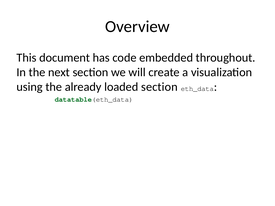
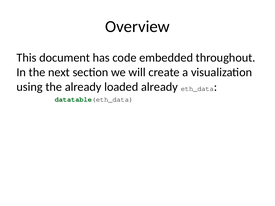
loaded section: section -> already
